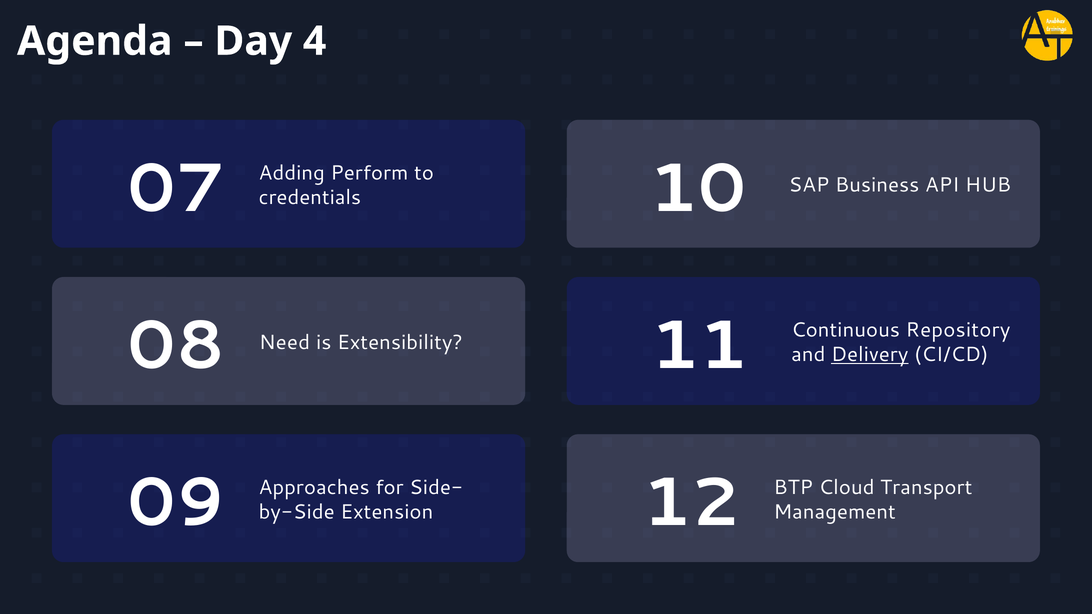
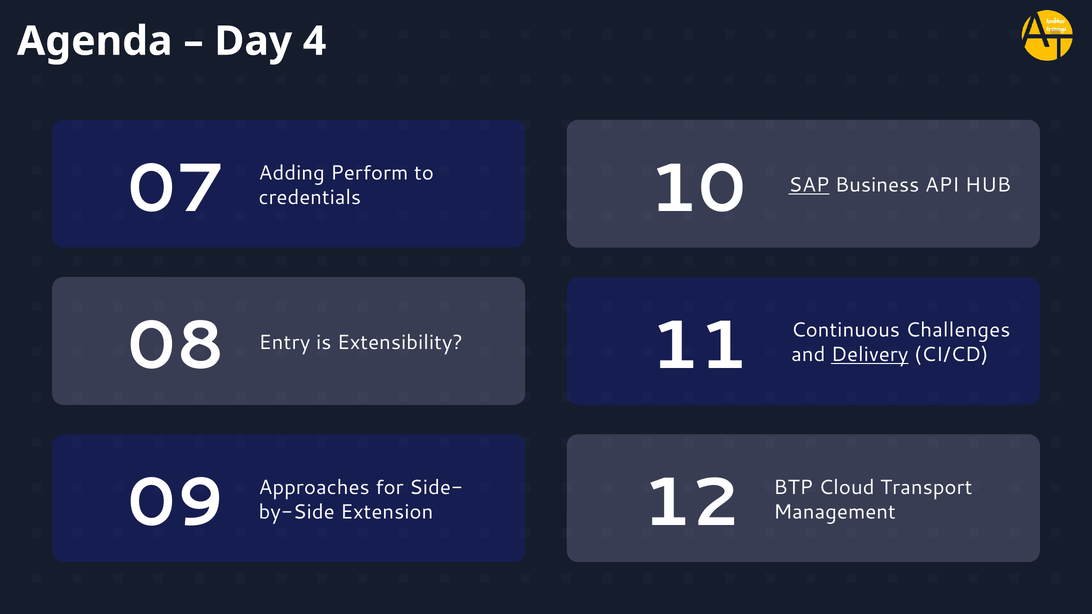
SAP underline: none -> present
Repository: Repository -> Challenges
Need: Need -> Entry
